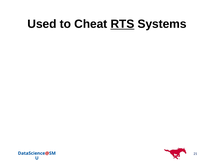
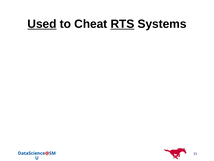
Used underline: none -> present
